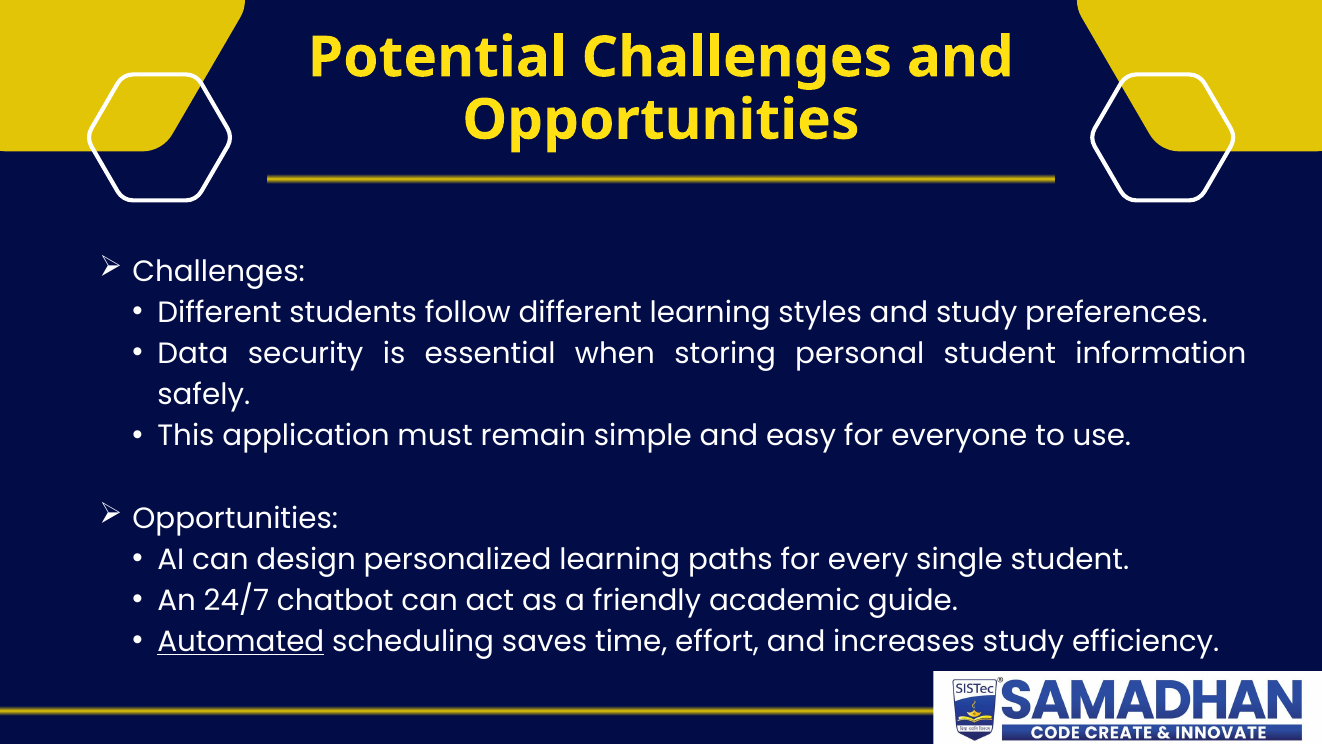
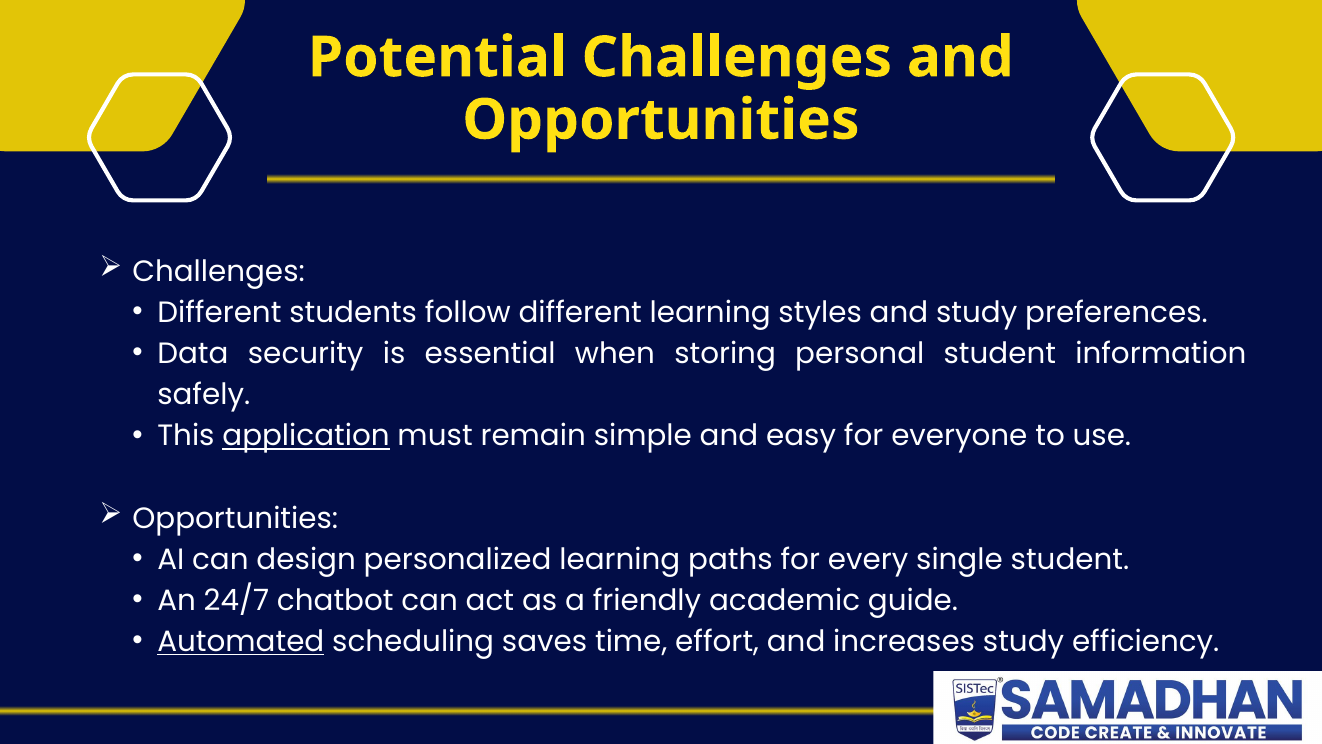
application underline: none -> present
